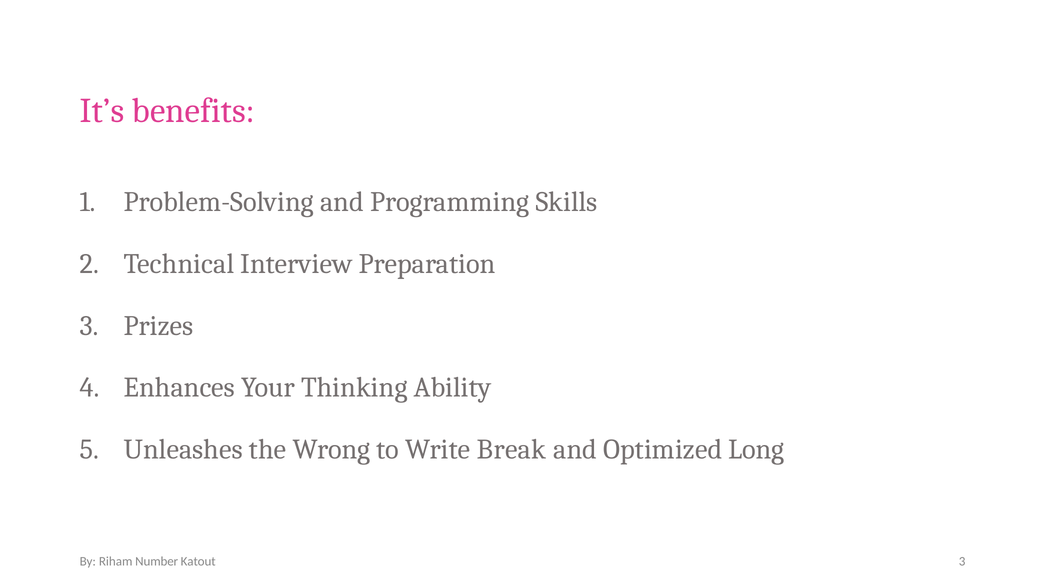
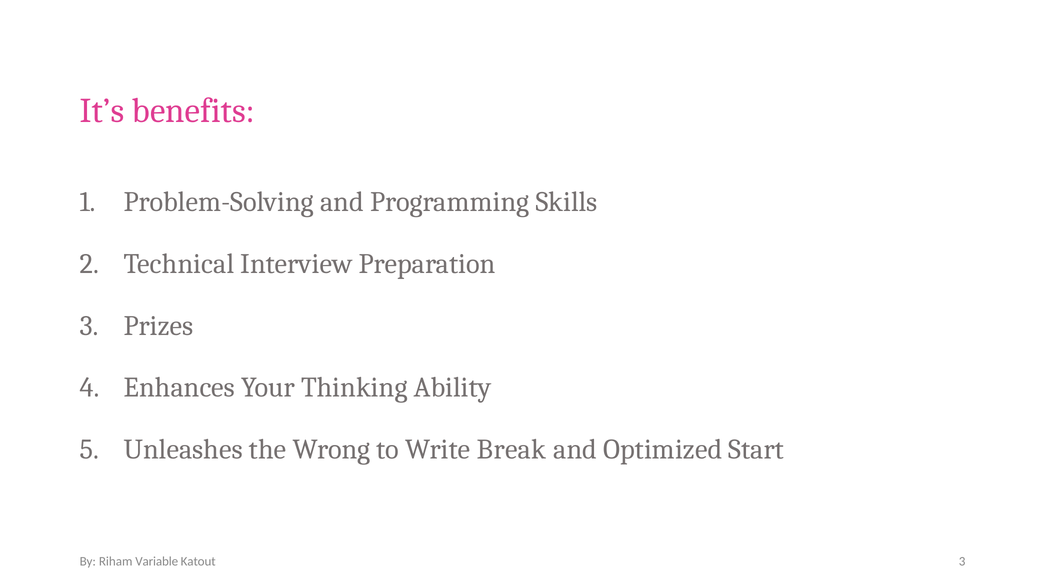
Long: Long -> Start
Number: Number -> Variable
